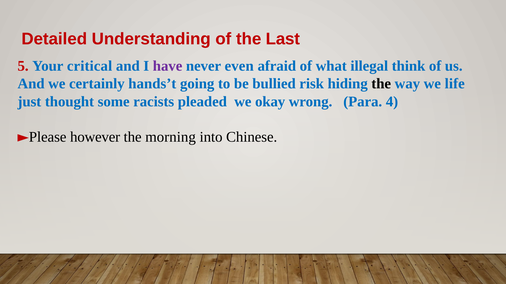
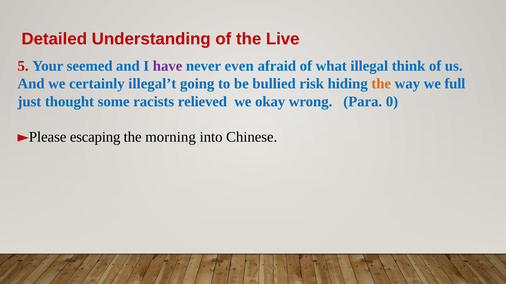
Last: Last -> Live
critical: critical -> seemed
hands’t: hands’t -> illegal’t
the at (381, 84) colour: black -> orange
life: life -> full
pleaded: pleaded -> relieved
4: 4 -> 0
however: however -> escaping
